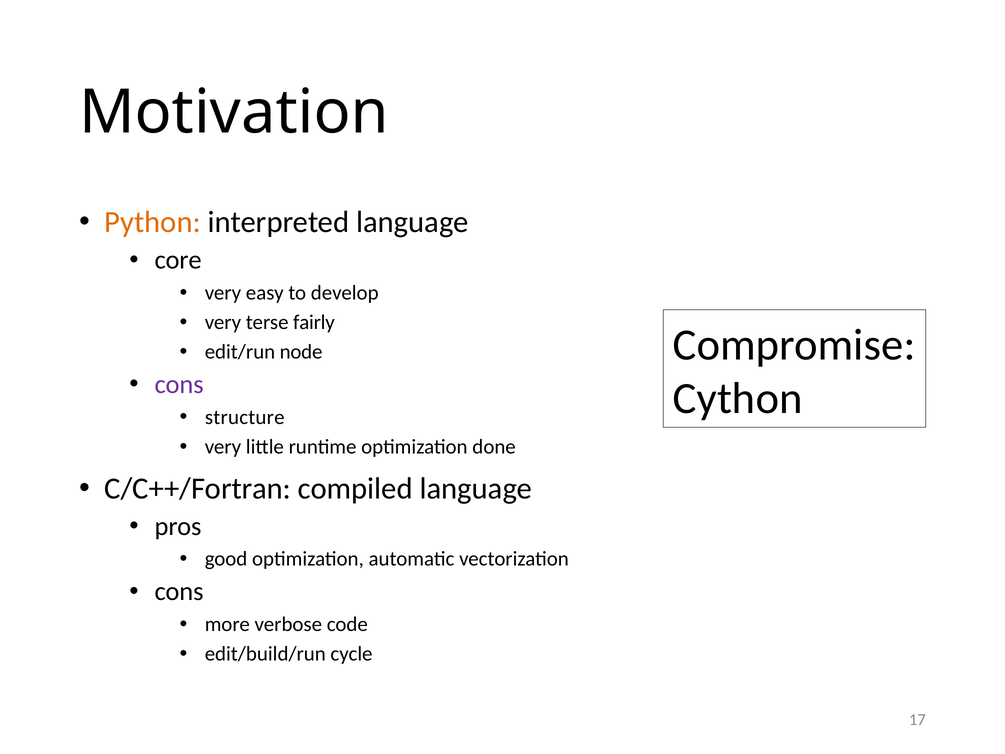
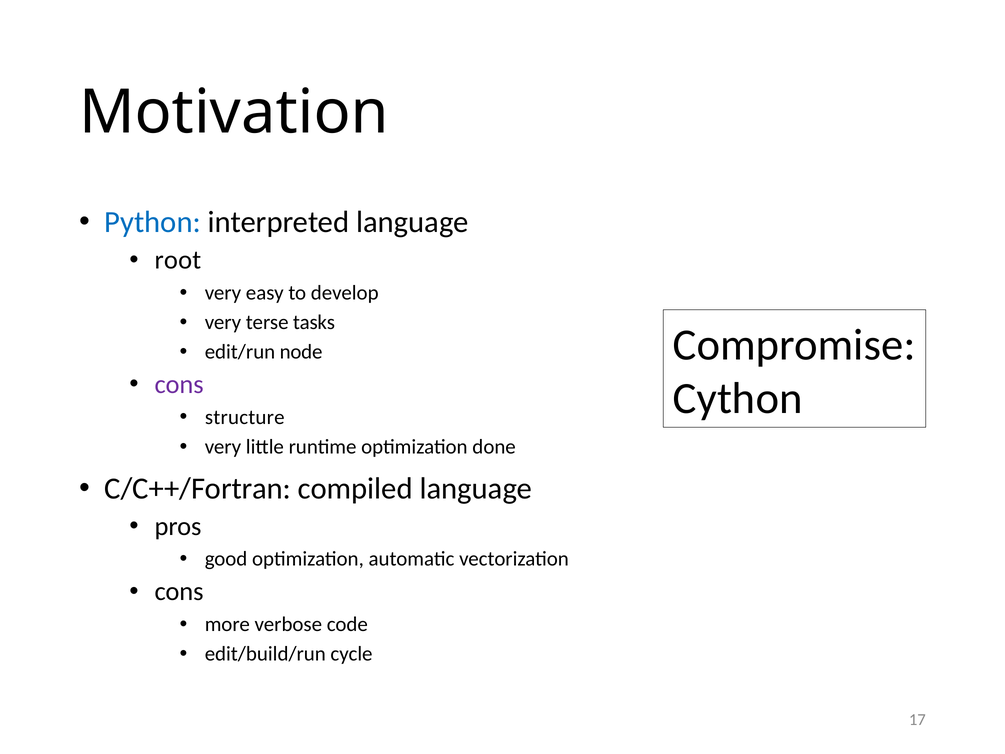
Python colour: orange -> blue
core: core -> root
fairly: fairly -> tasks
